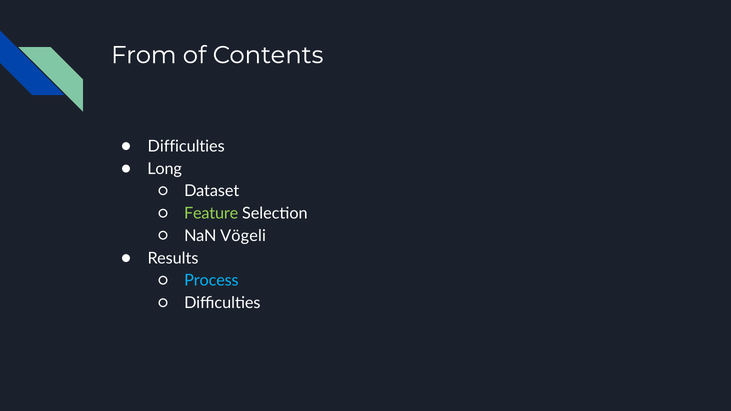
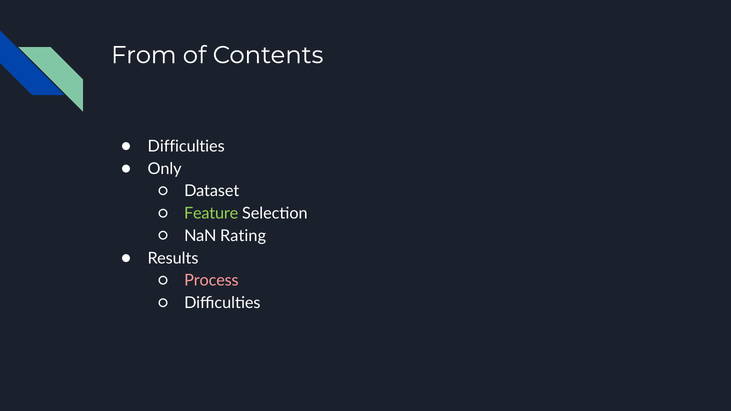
Long: Long -> Only
Vögeli: Vögeli -> Rating
Process colour: light blue -> pink
